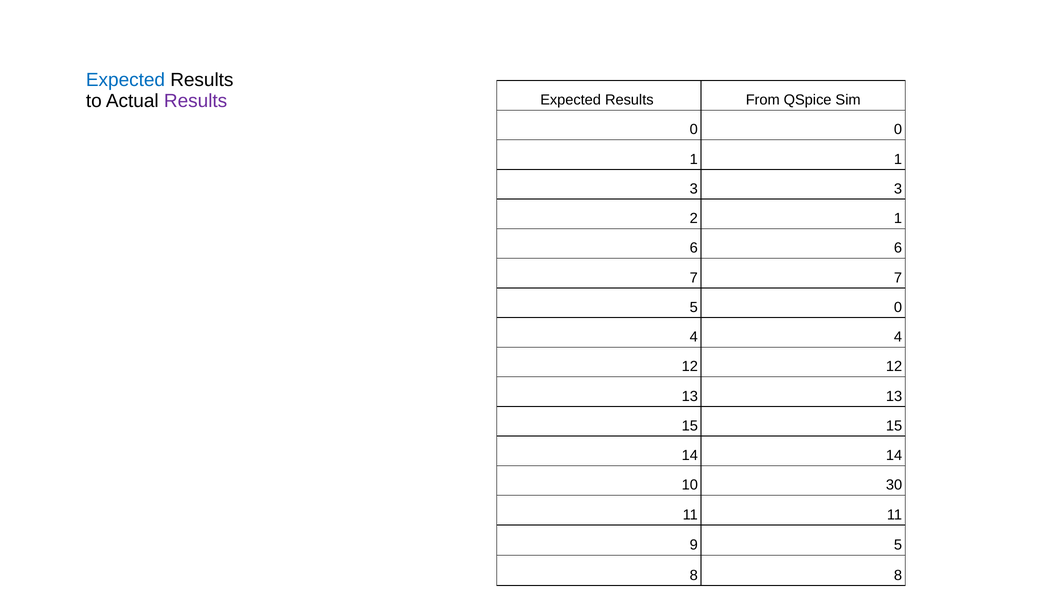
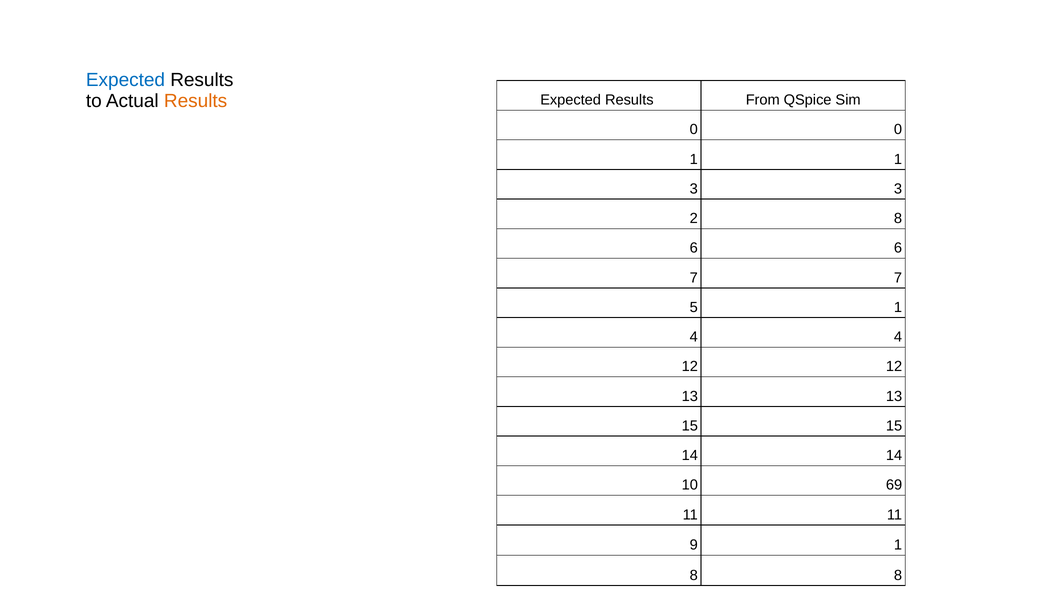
Results at (196, 101) colour: purple -> orange
2 1: 1 -> 8
5 0: 0 -> 1
30: 30 -> 69
9 5: 5 -> 1
